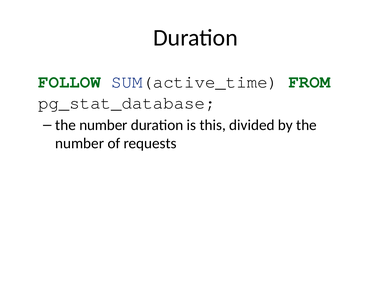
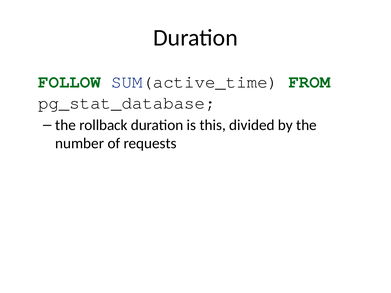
number at (103, 125): number -> rollback
